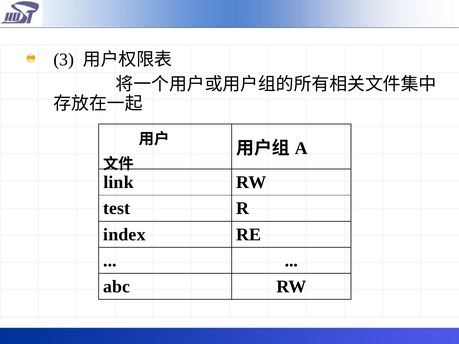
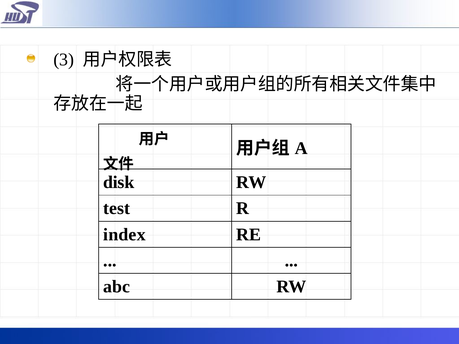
link: link -> disk
